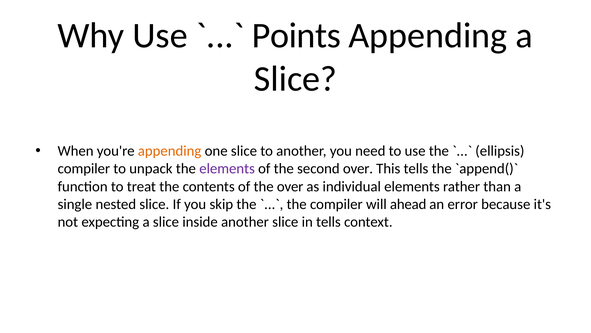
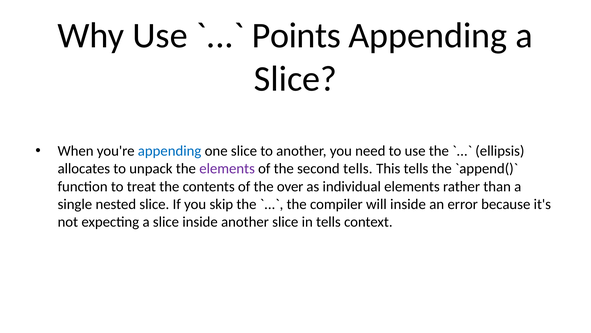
appending at (170, 151) colour: orange -> blue
compiler at (84, 168): compiler -> allocates
second over: over -> tells
will ahead: ahead -> inside
